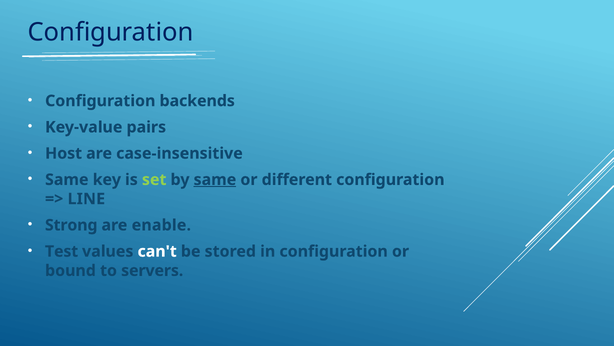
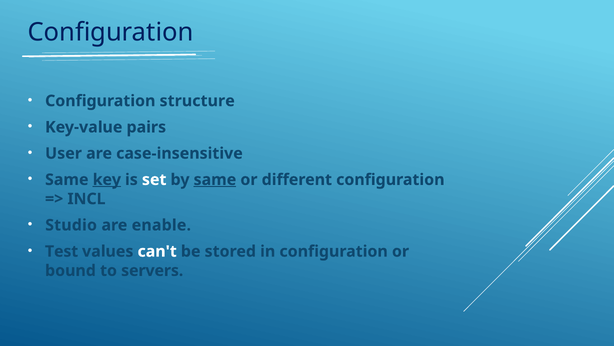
backends: backends -> structure
Host: Host -> User
key underline: none -> present
set colour: light green -> white
LINE: LINE -> INCL
Strong: Strong -> Studio
